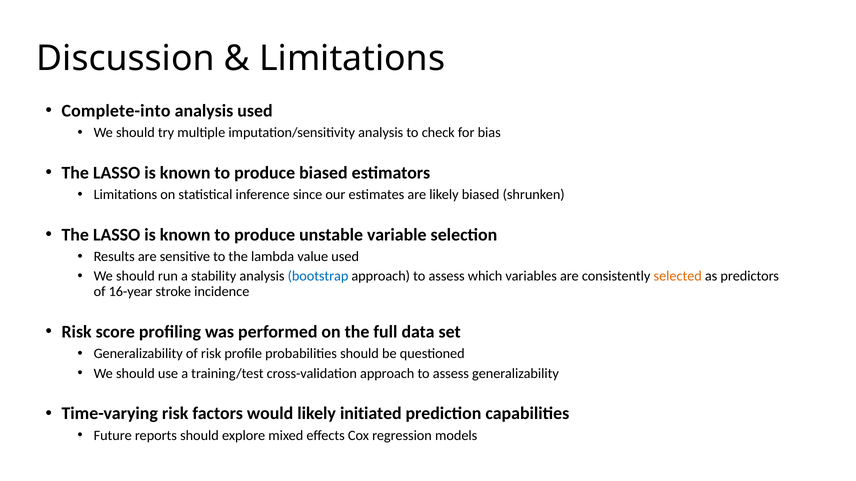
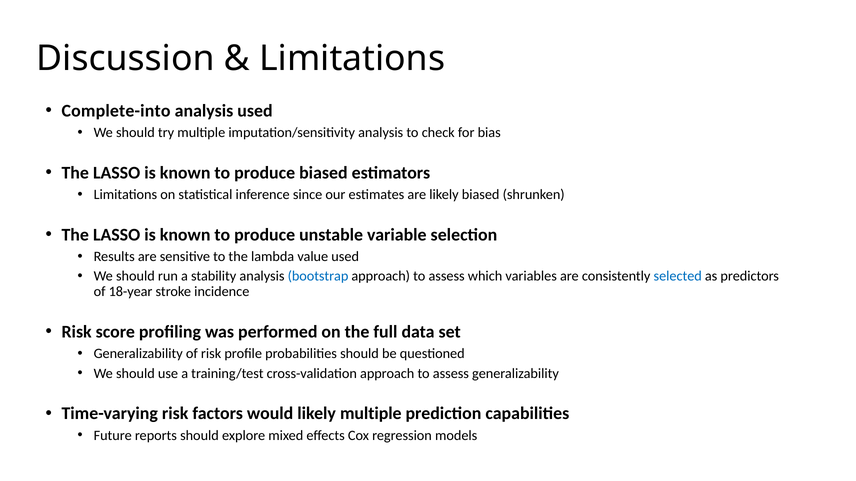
selected colour: orange -> blue
16-year: 16-year -> 18-year
likely initiated: initiated -> multiple
